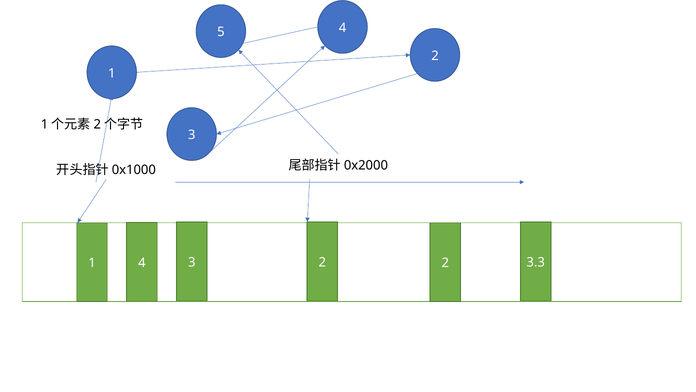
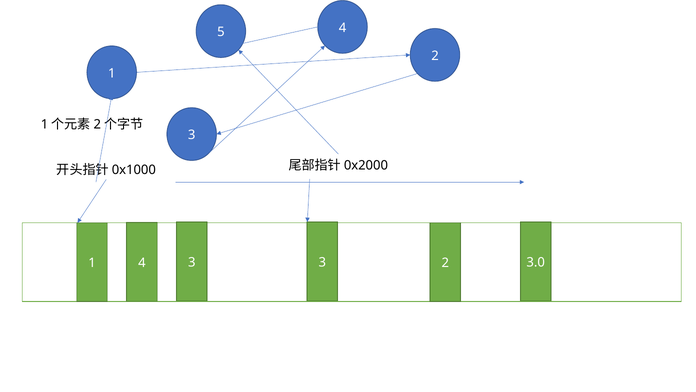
3.3: 3.3 -> 3.0
2 at (322, 262): 2 -> 3
